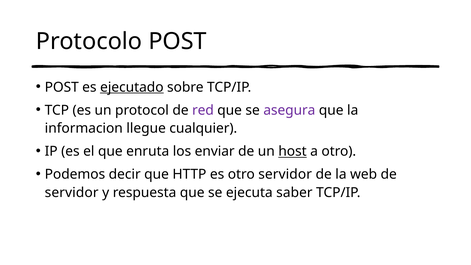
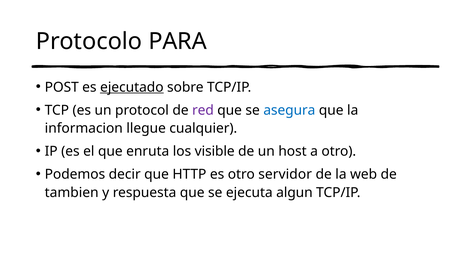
Protocolo POST: POST -> PARA
asegura colour: purple -> blue
enviar: enviar -> visible
host underline: present -> none
servidor at (72, 193): servidor -> tambien
saber: saber -> algun
